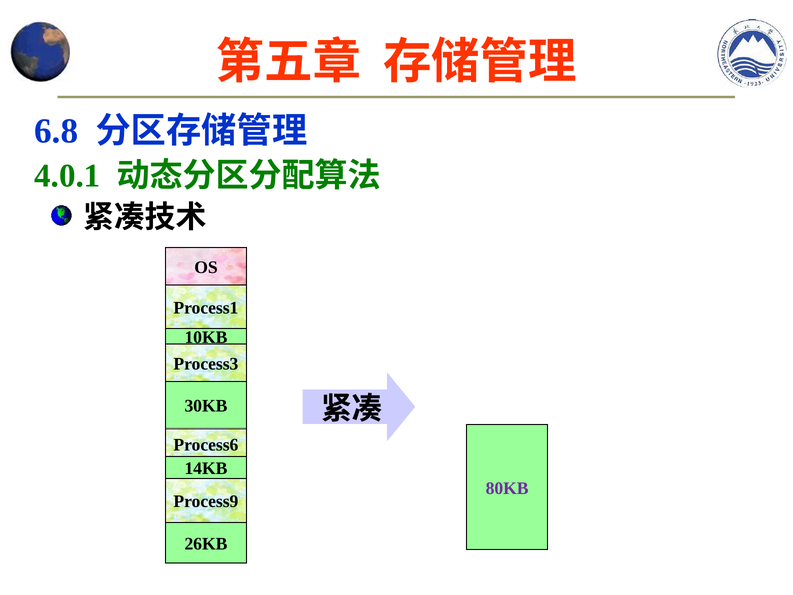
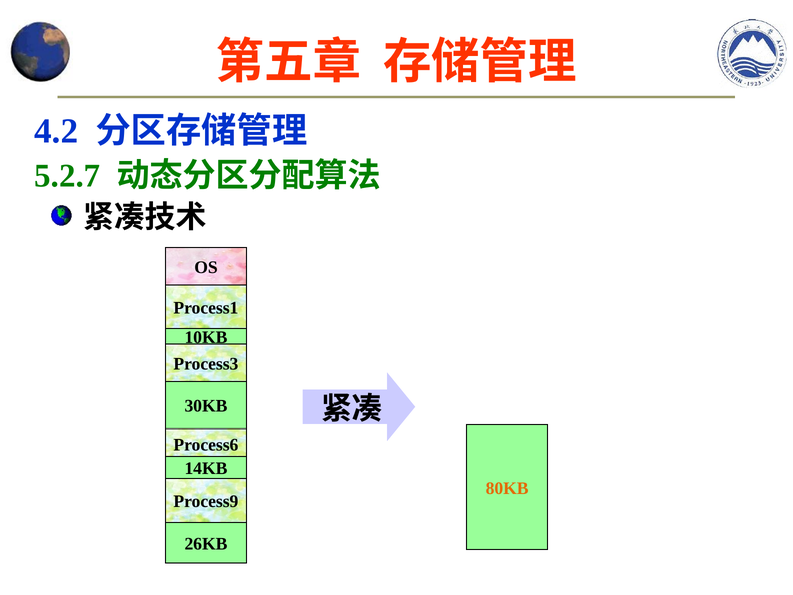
6.8: 6.8 -> 4.2
4.0.1: 4.0.1 -> 5.2.7
80KB colour: purple -> orange
